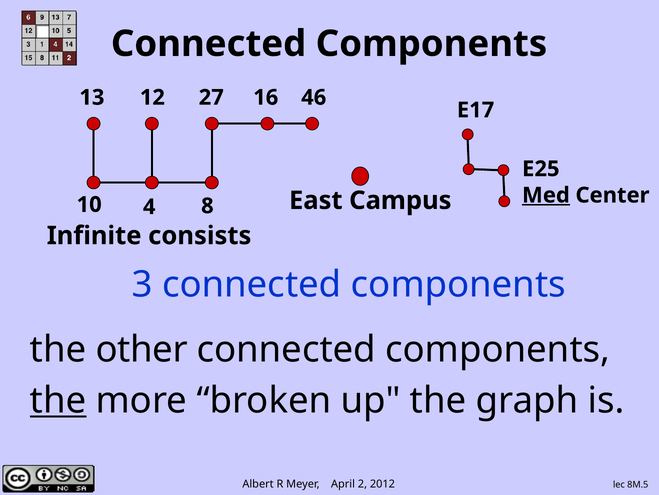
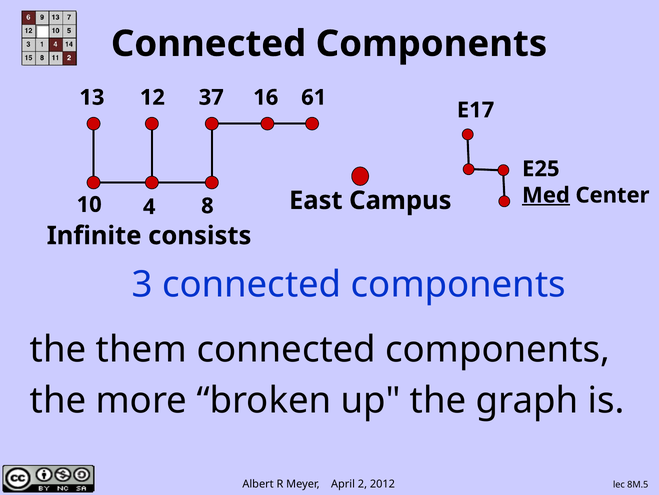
27: 27 -> 37
46: 46 -> 61
other: other -> them
the at (58, 400) underline: present -> none
